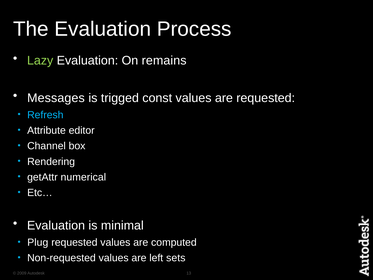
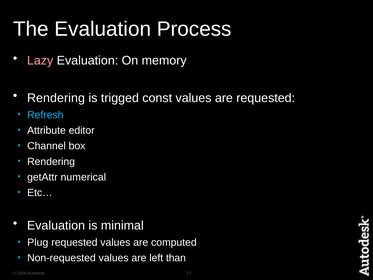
Lazy colour: light green -> pink
remains: remains -> memory
Messages at (56, 98): Messages -> Rendering
sets: sets -> than
